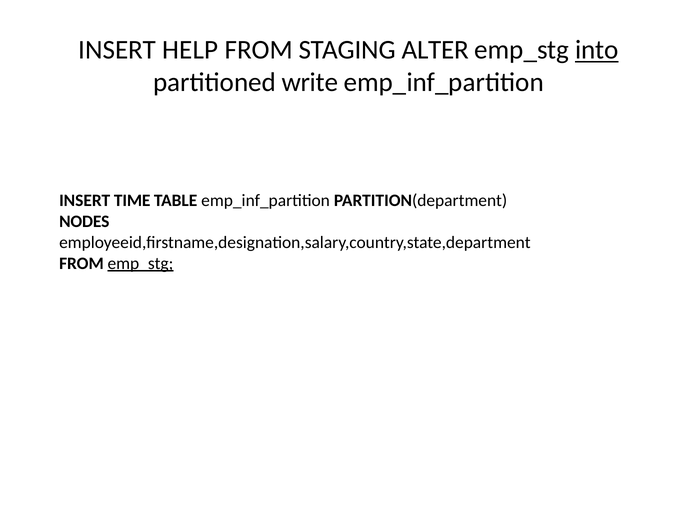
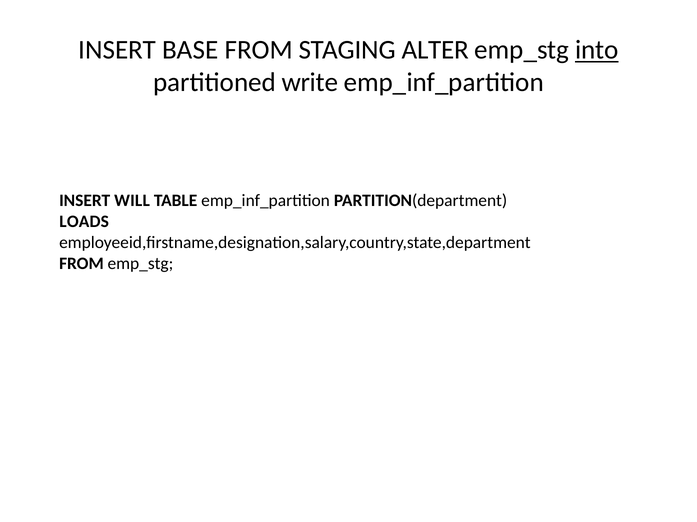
HELP: HELP -> BASE
TIME: TIME -> WILL
NODES: NODES -> LOADS
emp_stg at (140, 264) underline: present -> none
